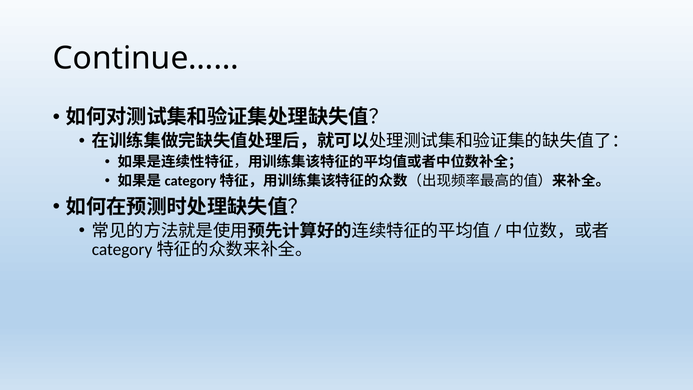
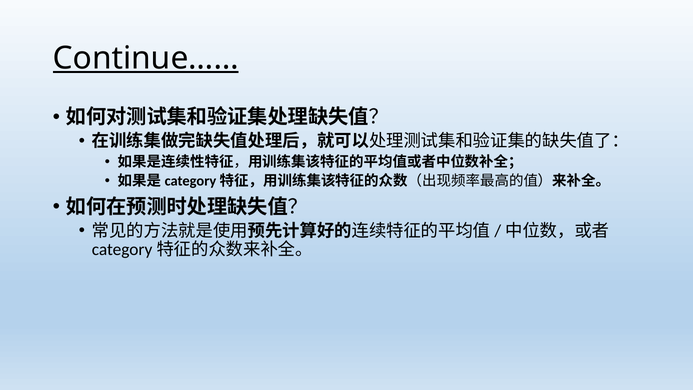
Continue…… underline: none -> present
